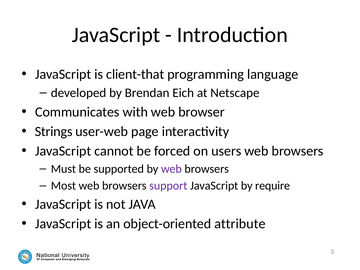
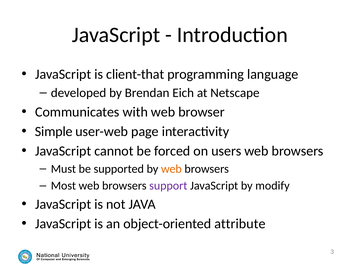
Strings: Strings -> Simple
web at (171, 169) colour: purple -> orange
require: require -> modify
